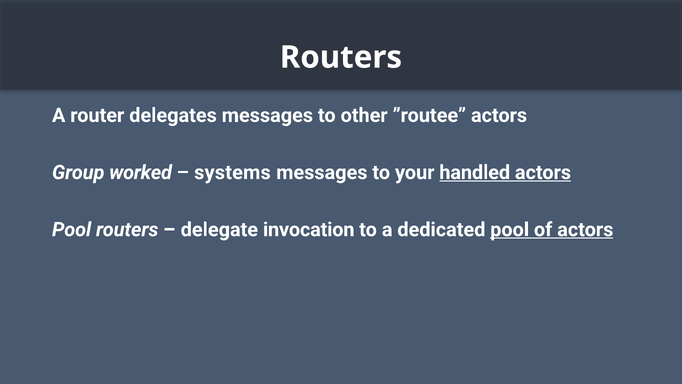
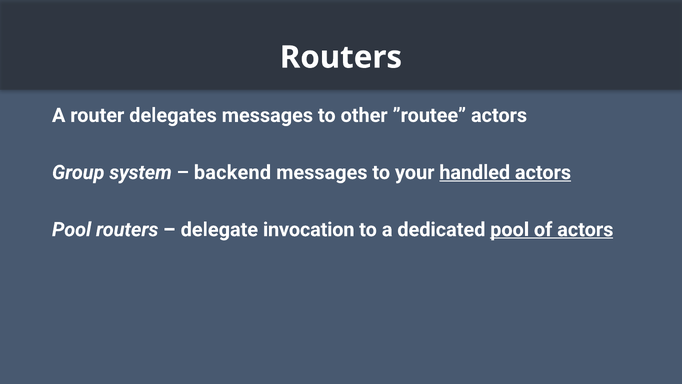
worked: worked -> system
systems: systems -> backend
